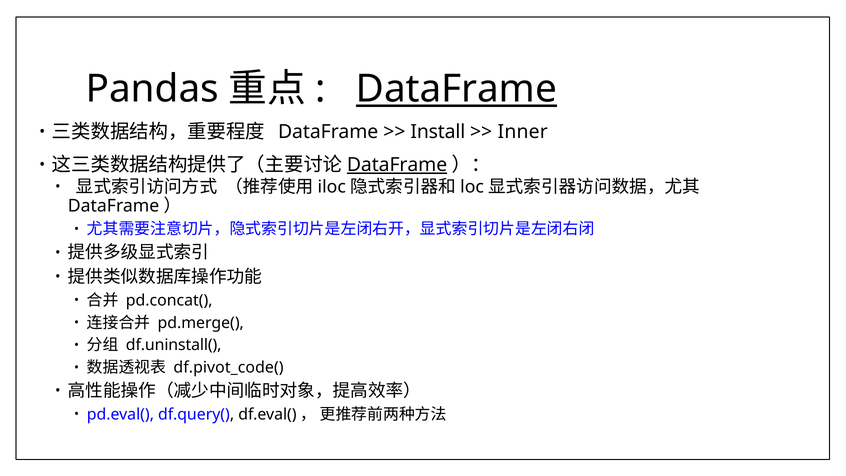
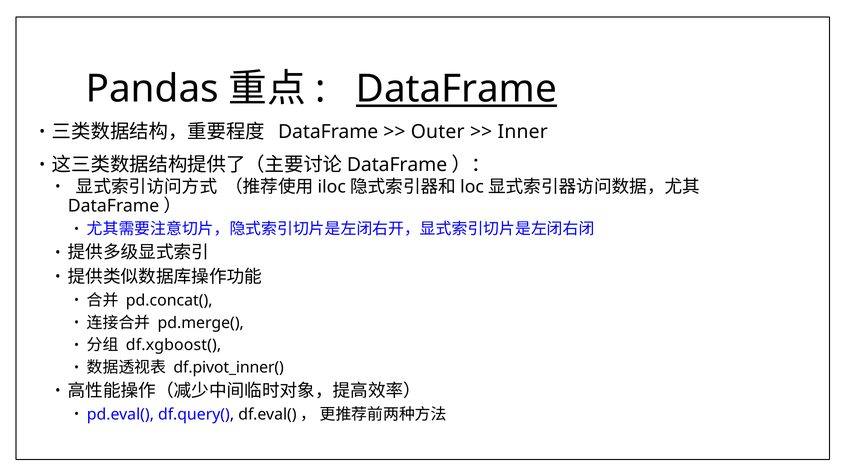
Install: Install -> Outer
DataFrame at (397, 165) underline: present -> none
df.uninstall(: df.uninstall( -> df.xgboost(
df.pivot_code(: df.pivot_code( -> df.pivot_inner(
